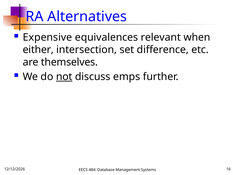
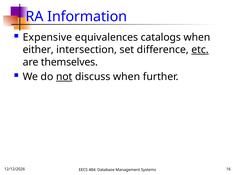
Alternatives: Alternatives -> Information
relevant: relevant -> catalogs
etc underline: none -> present
discuss emps: emps -> when
